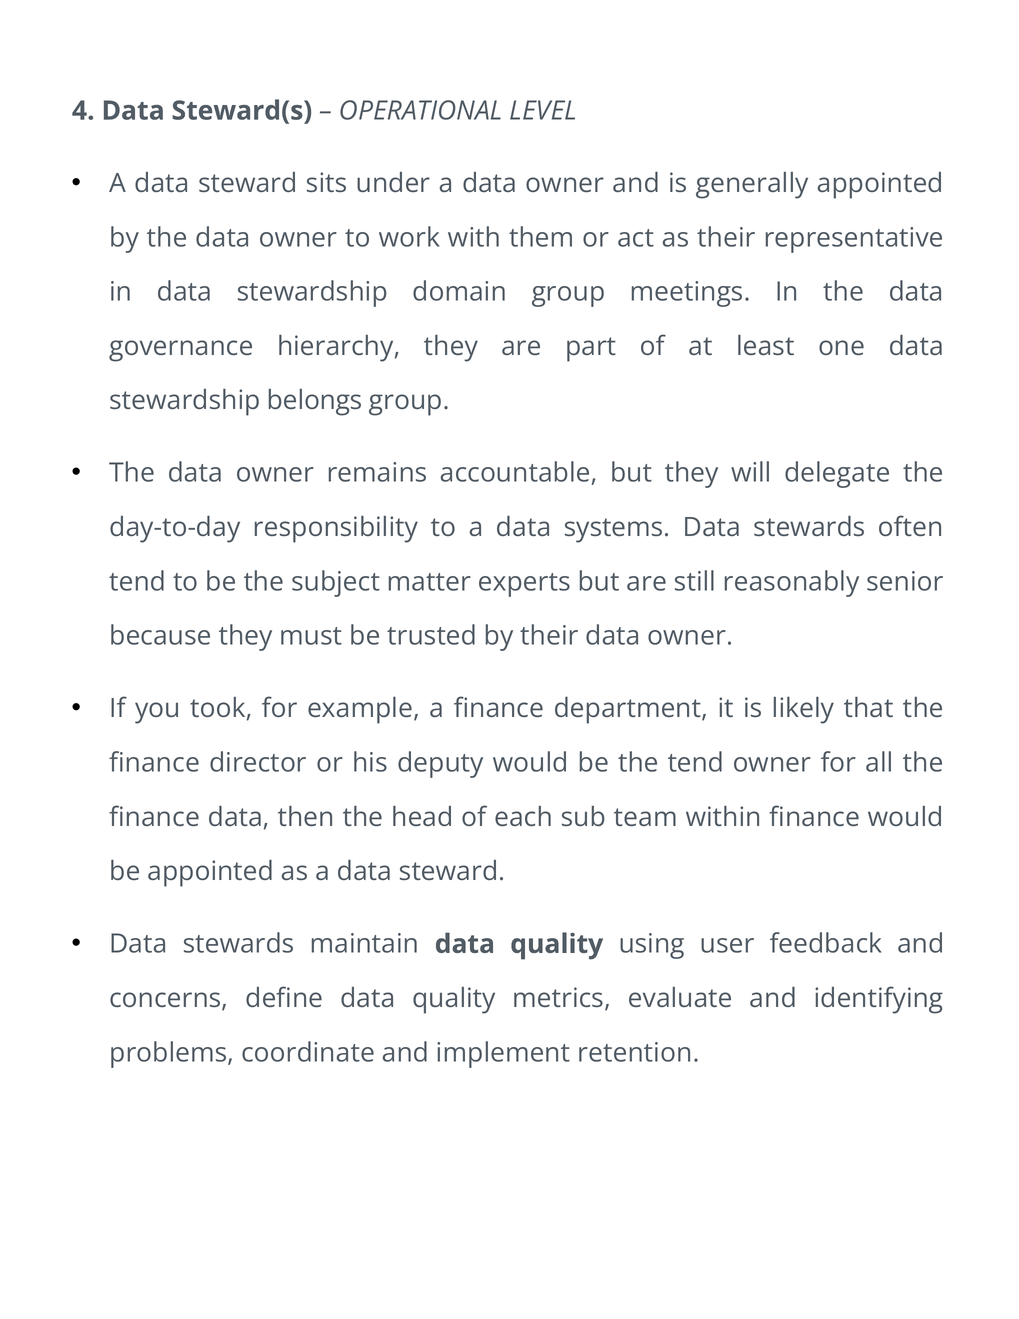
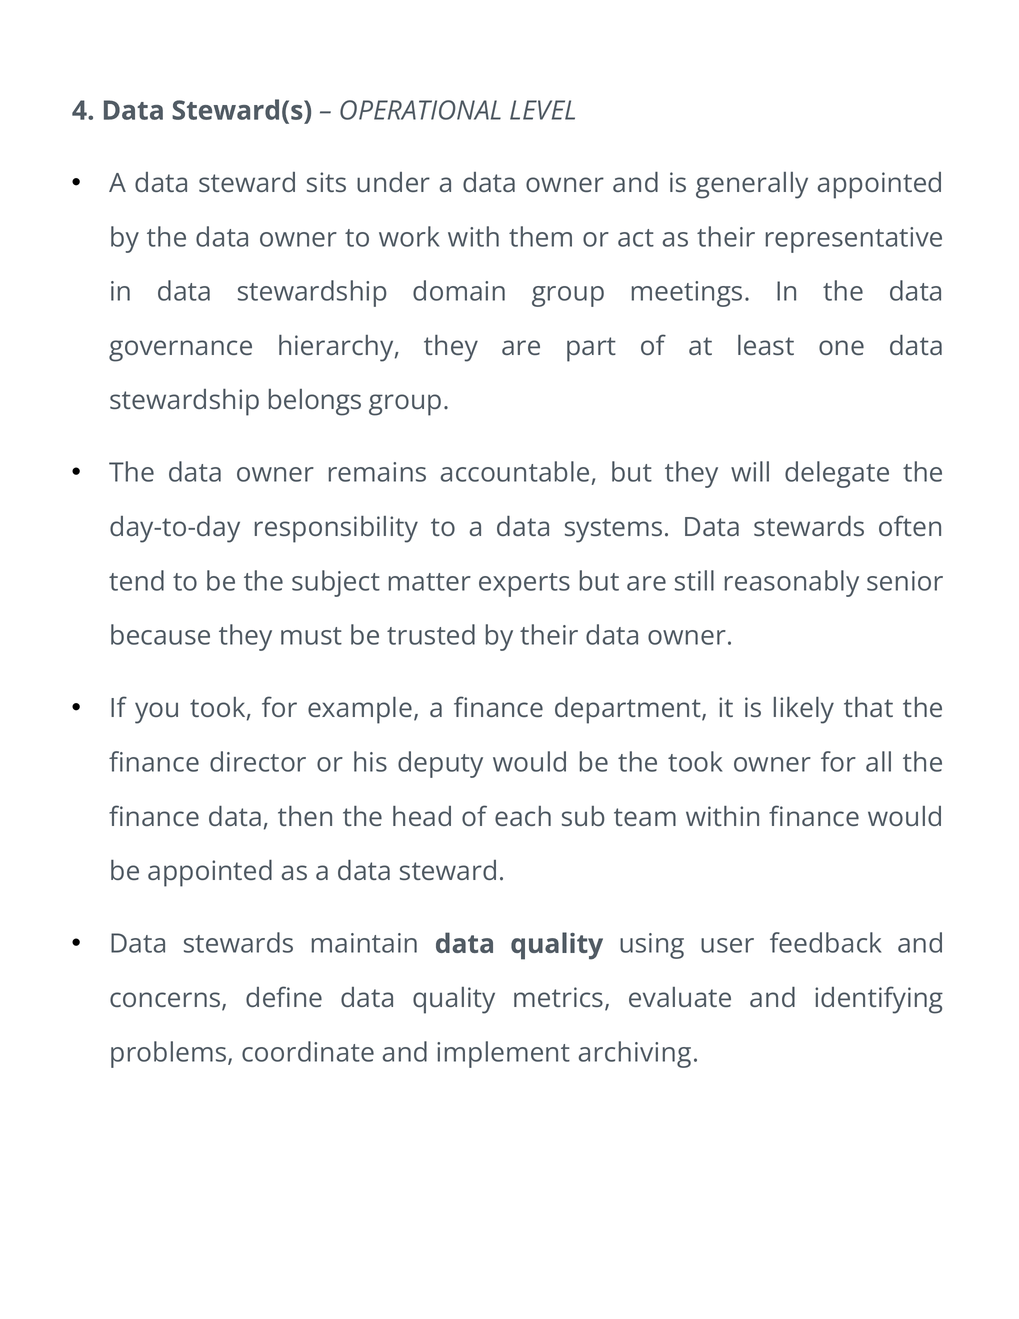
the tend: tend -> took
retention: retention -> archiving
